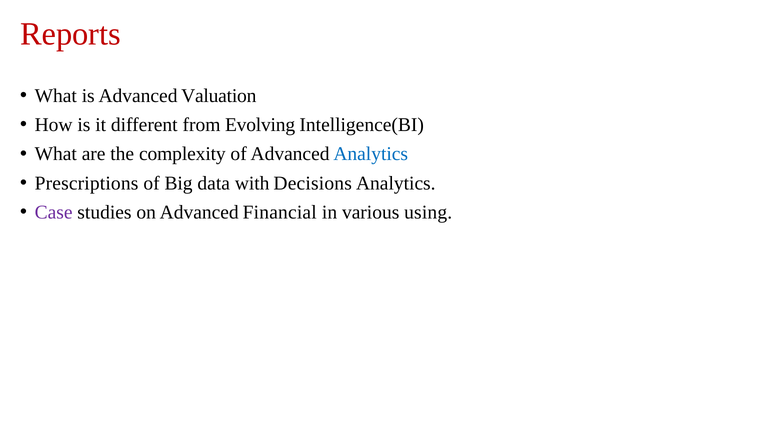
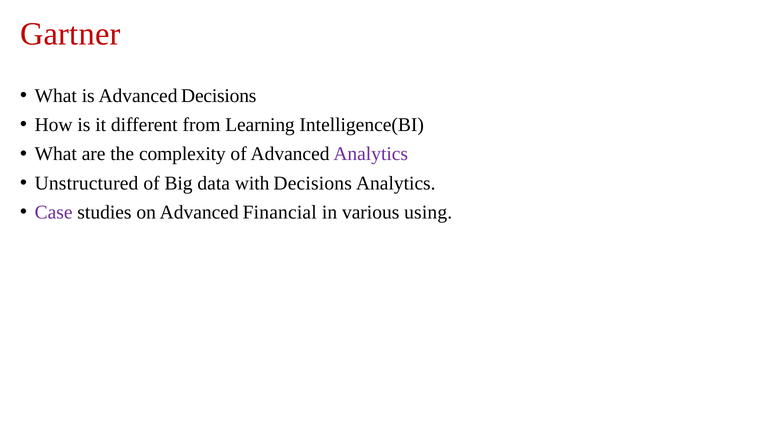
Reports: Reports -> Gartner
Advanced Valuation: Valuation -> Decisions
Evolving: Evolving -> Learning
Analytics at (371, 154) colour: blue -> purple
Prescriptions: Prescriptions -> Unstructured
